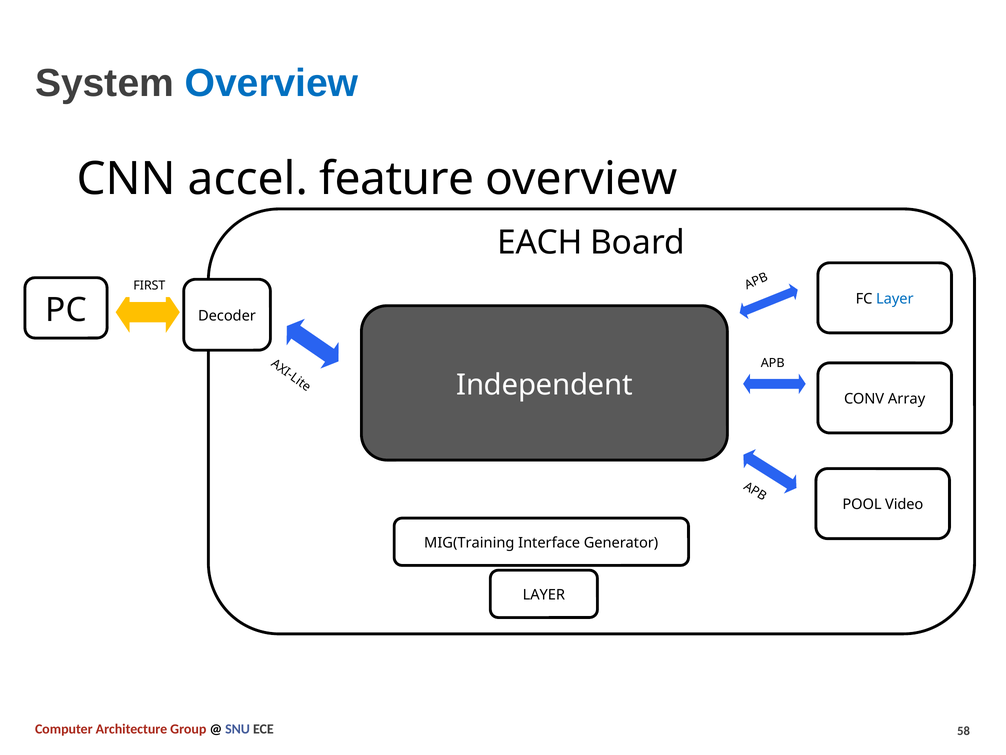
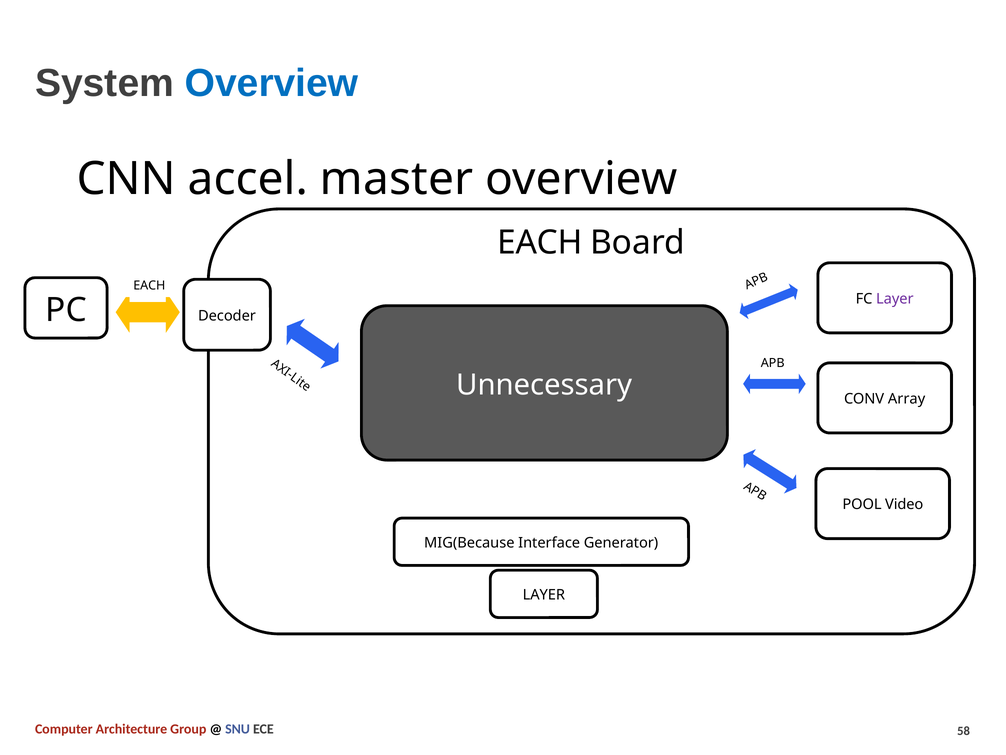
feature: feature -> master
FIRST at (149, 285): FIRST -> EACH
Layer at (895, 299) colour: blue -> purple
Independent: Independent -> Unnecessary
MIG(Training: MIG(Training -> MIG(Because
